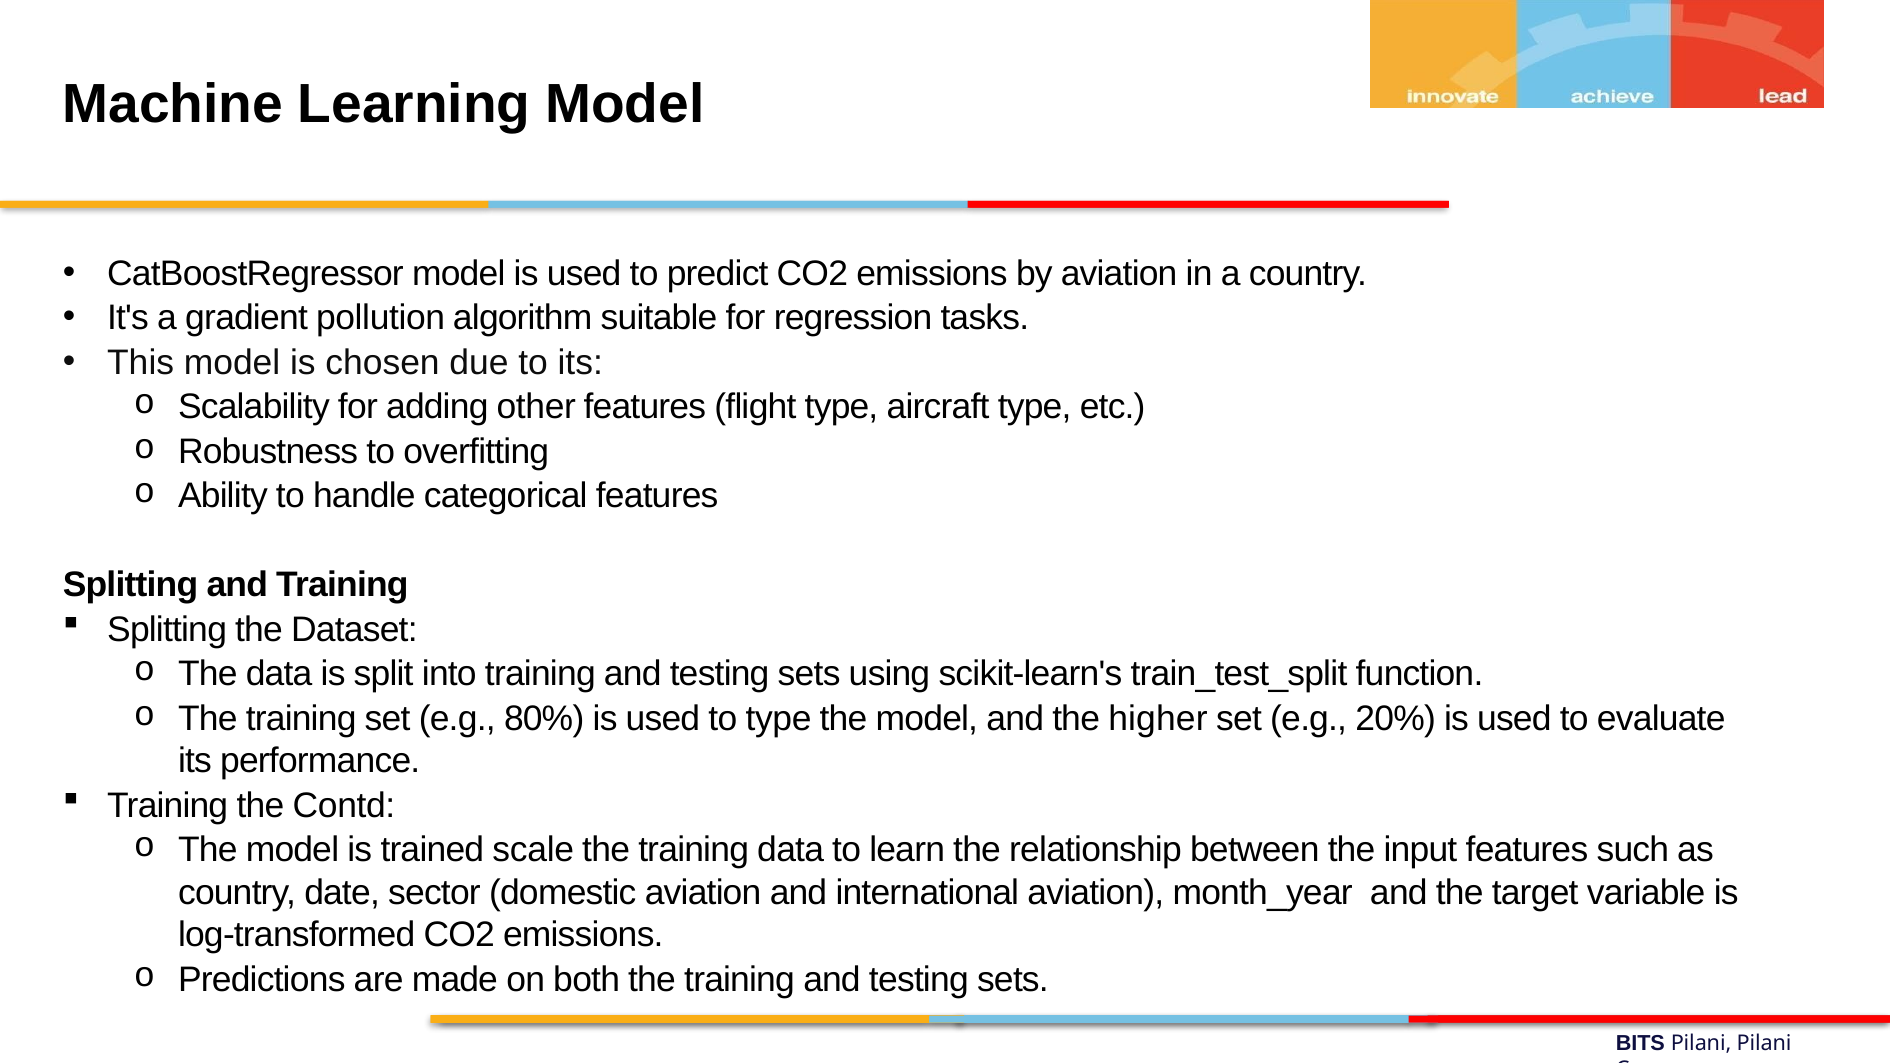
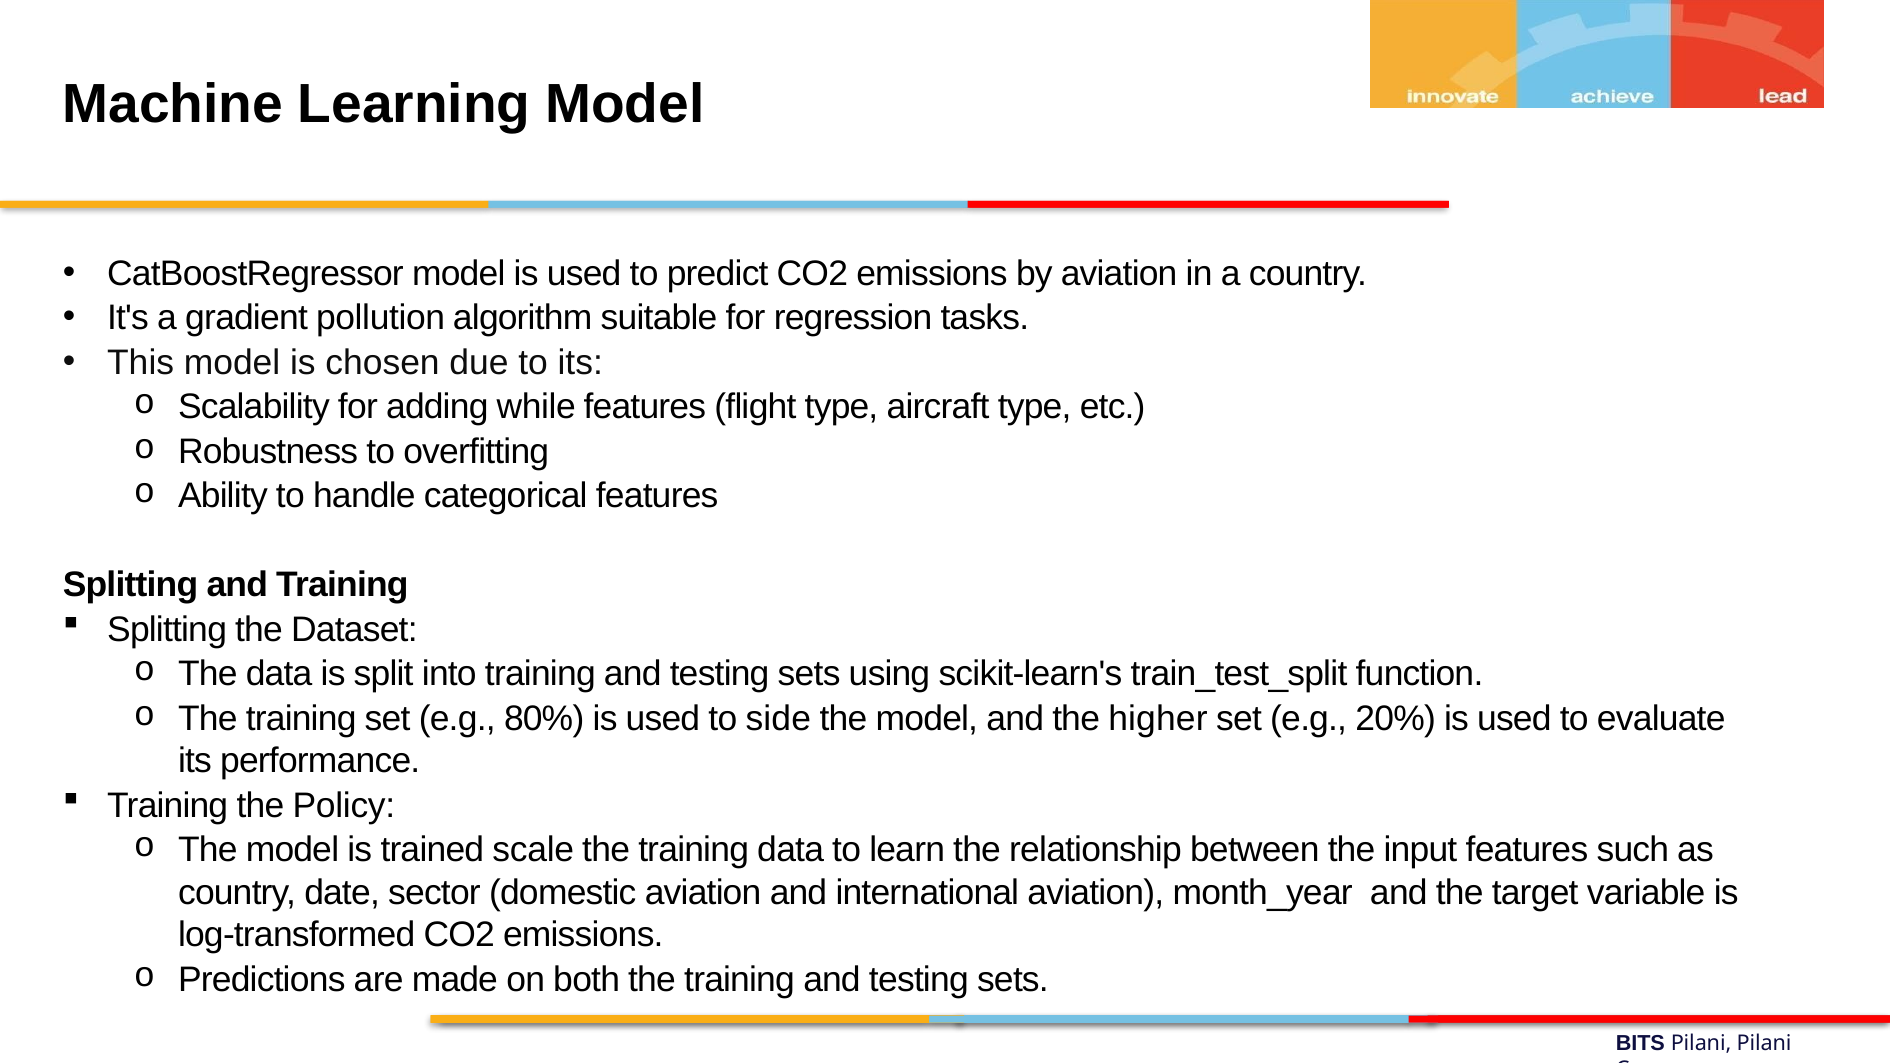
other: other -> while
to type: type -> side
Contd: Contd -> Policy
